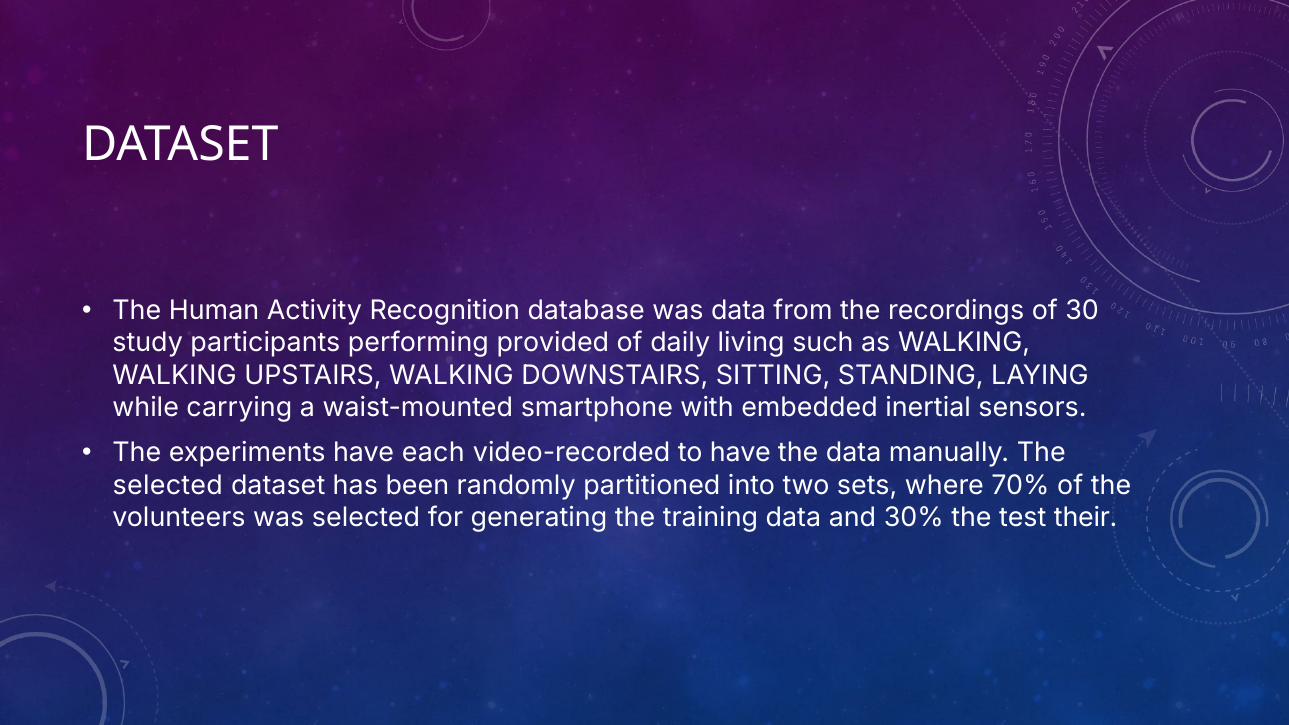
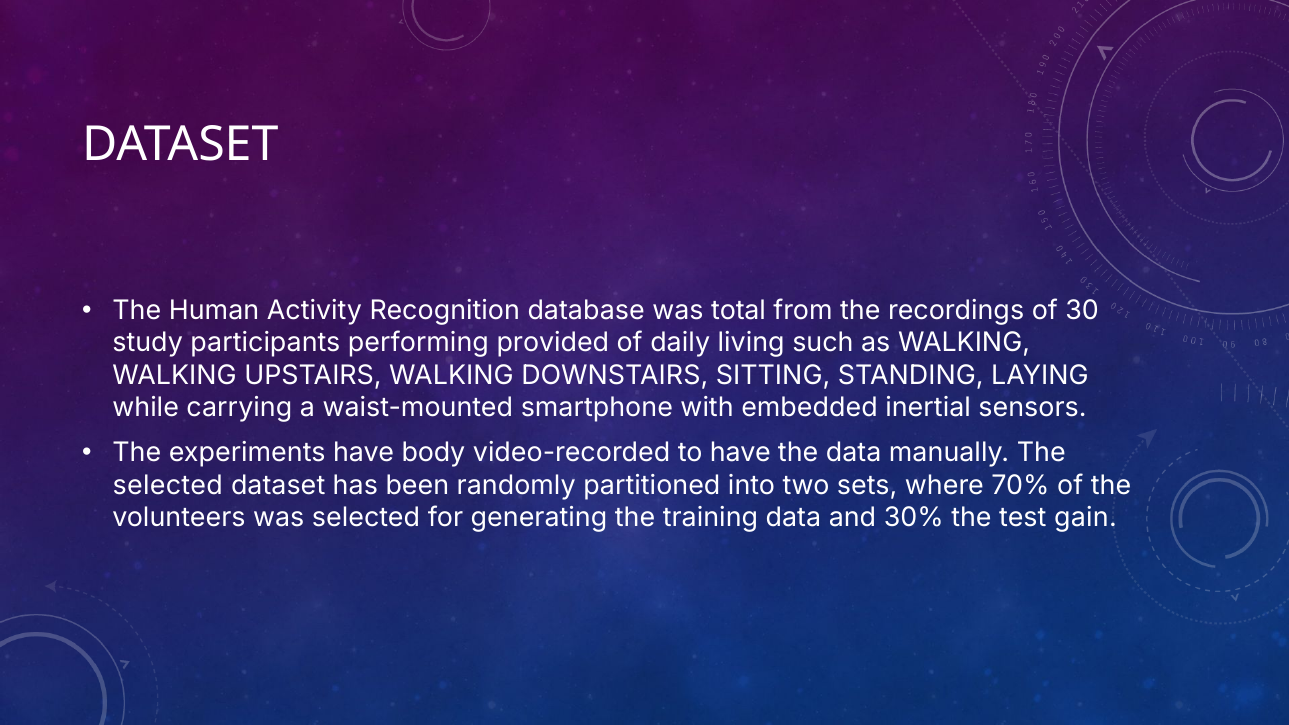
was data: data -> total
each: each -> body
their: their -> gain
